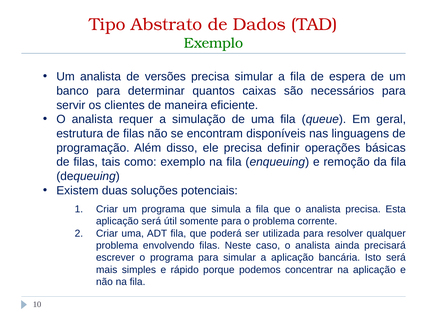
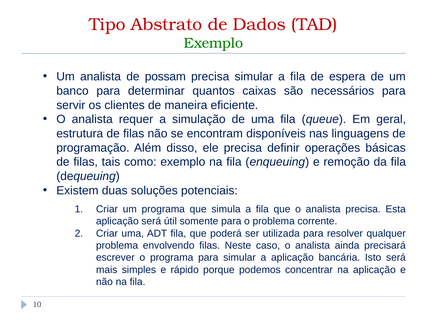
versões: versões -> possam
